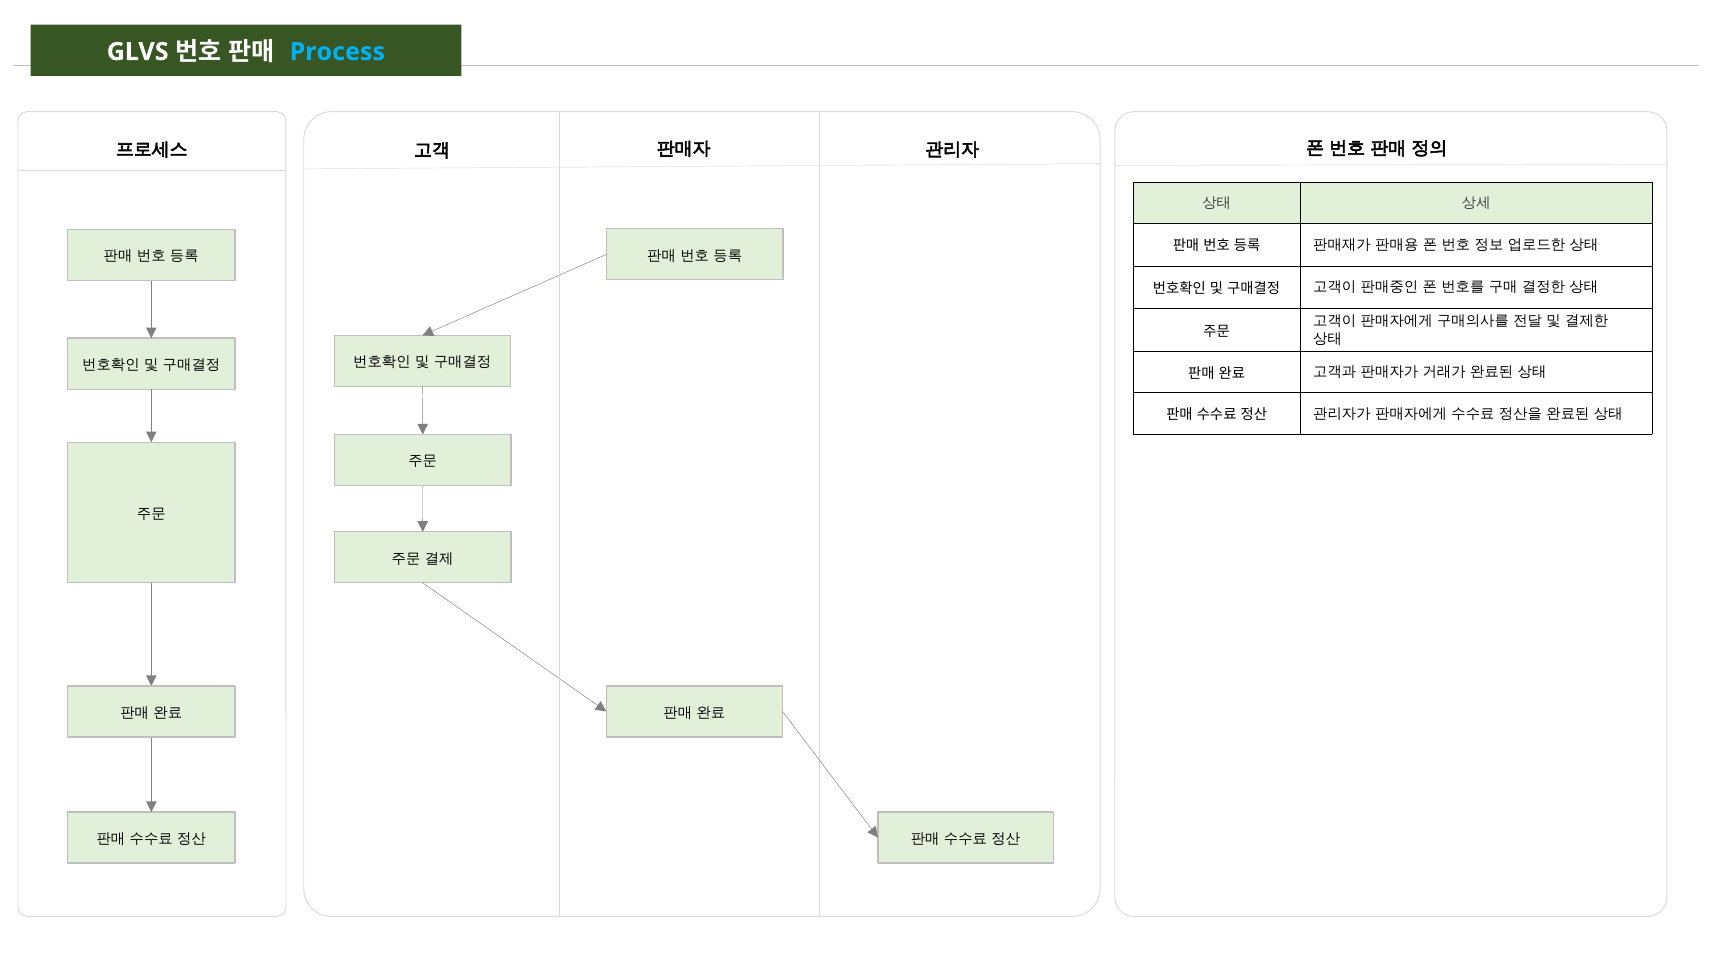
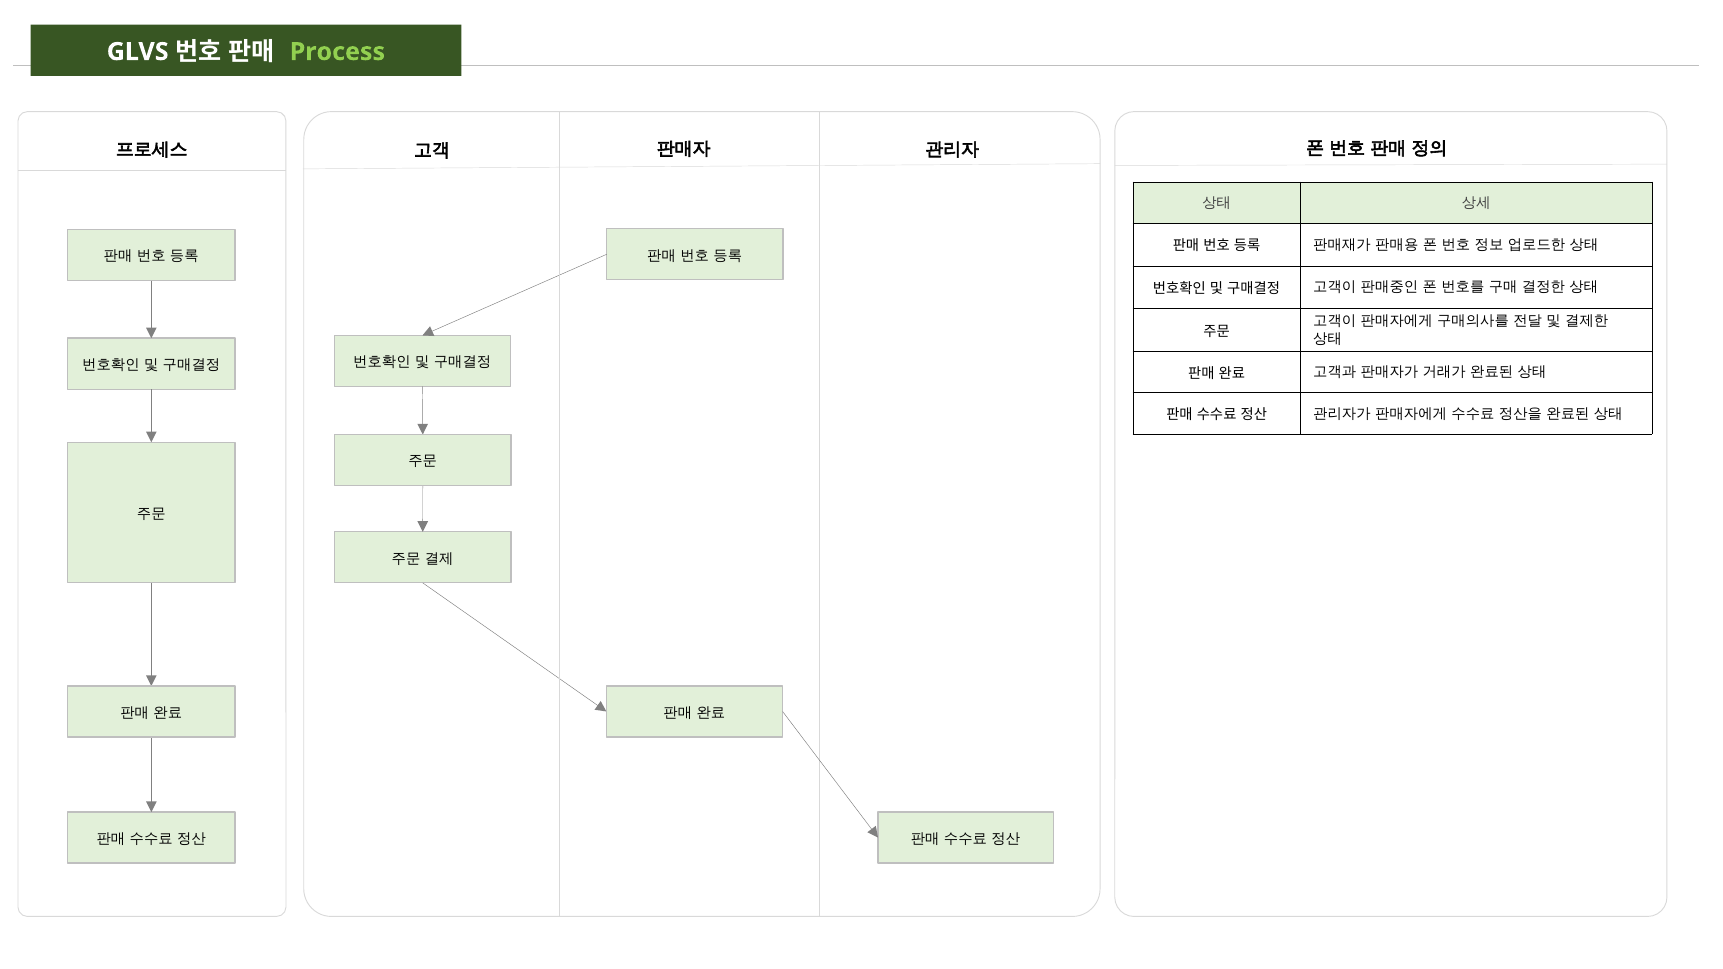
Process colour: light blue -> light green
